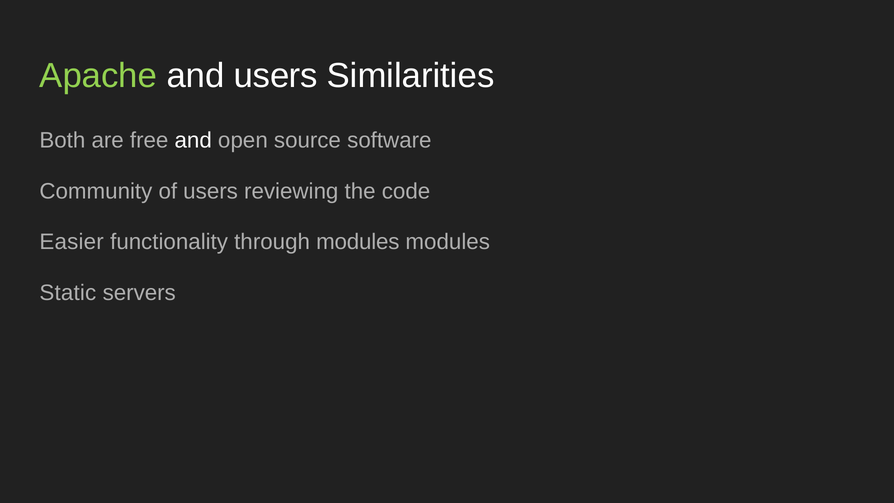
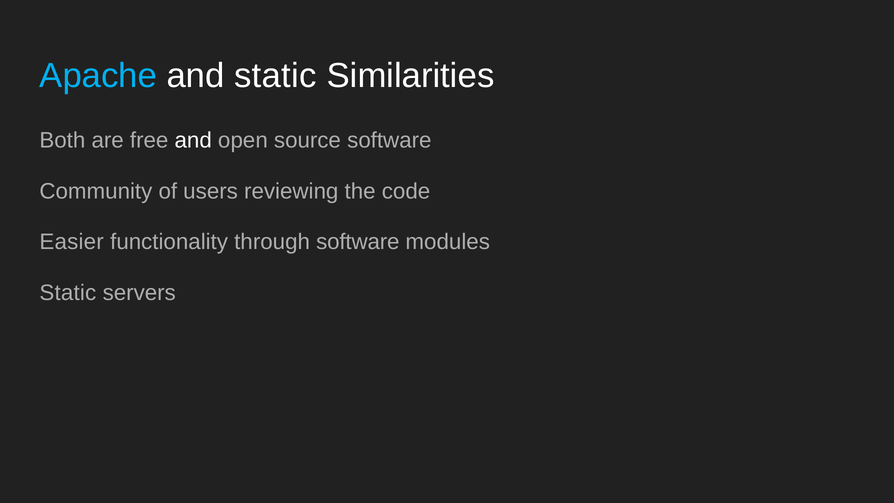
Apache colour: light green -> light blue
and users: users -> static
through modules: modules -> software
